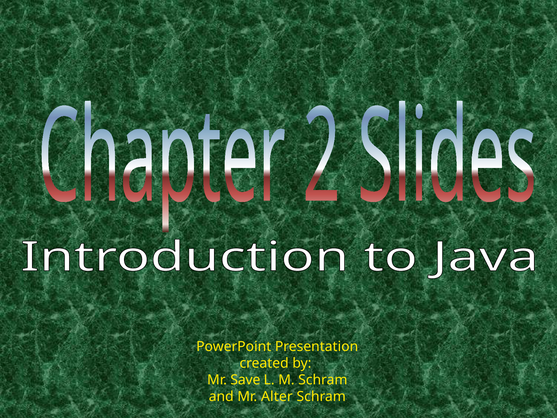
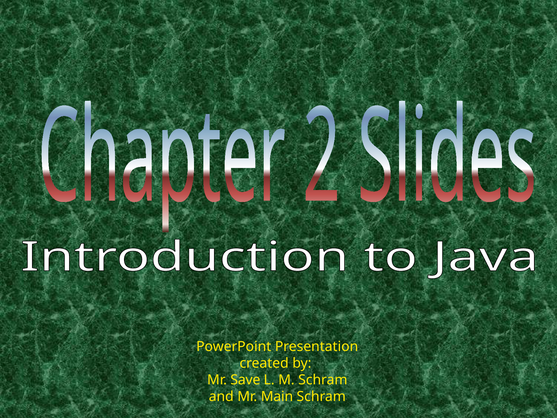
Alter: Alter -> Main
